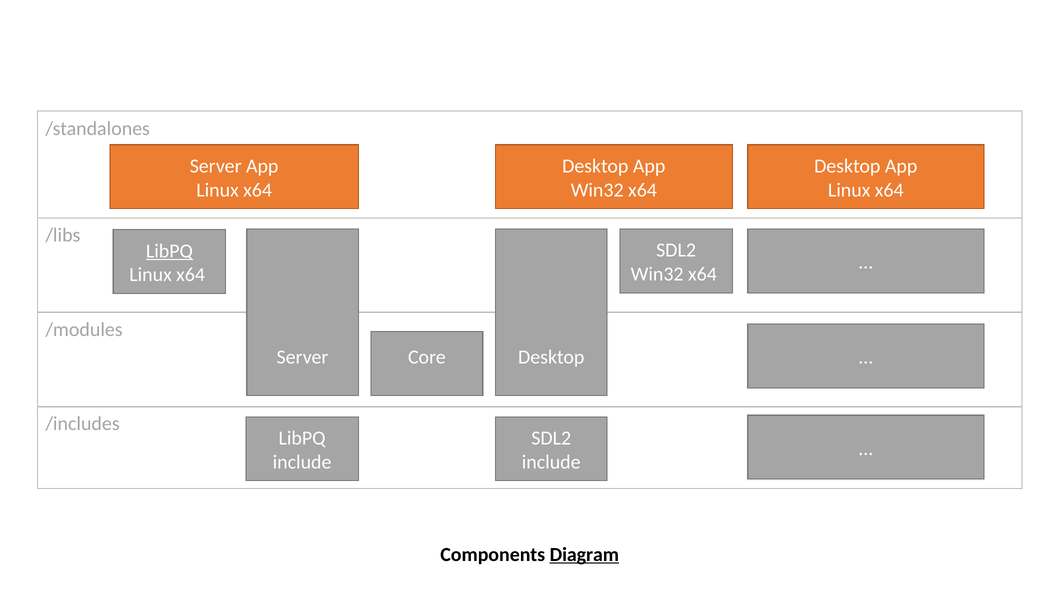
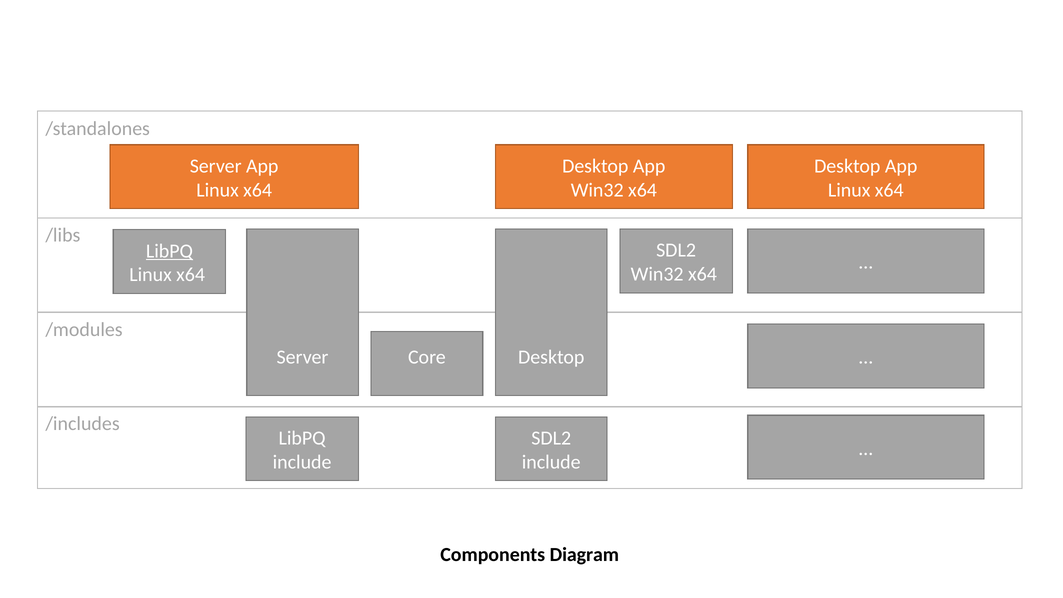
Diagram underline: present -> none
